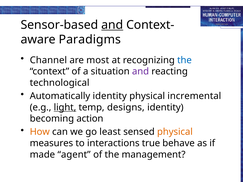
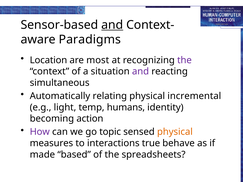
Channel: Channel -> Location
the at (184, 60) colour: blue -> purple
technological: technological -> simultaneous
Automatically identity: identity -> relating
light underline: present -> none
designs: designs -> humans
How colour: orange -> purple
least: least -> topic
agent: agent -> based
management: management -> spreadsheets
